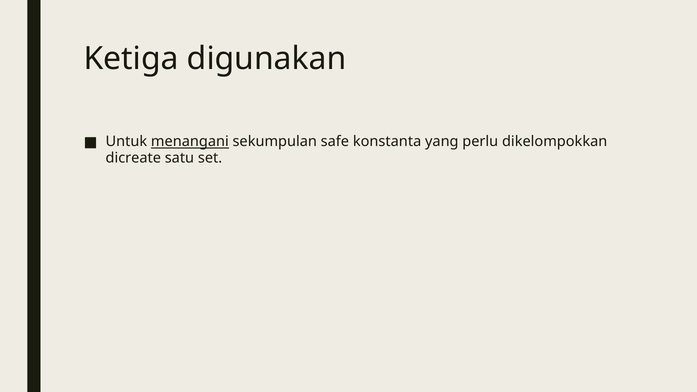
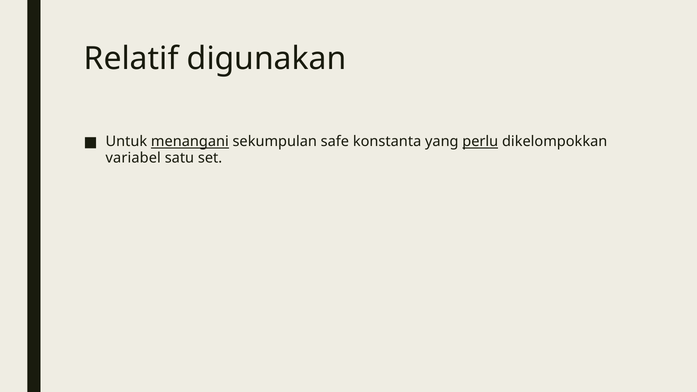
Ketiga: Ketiga -> Relatif
perlu underline: none -> present
dicreate: dicreate -> variabel
